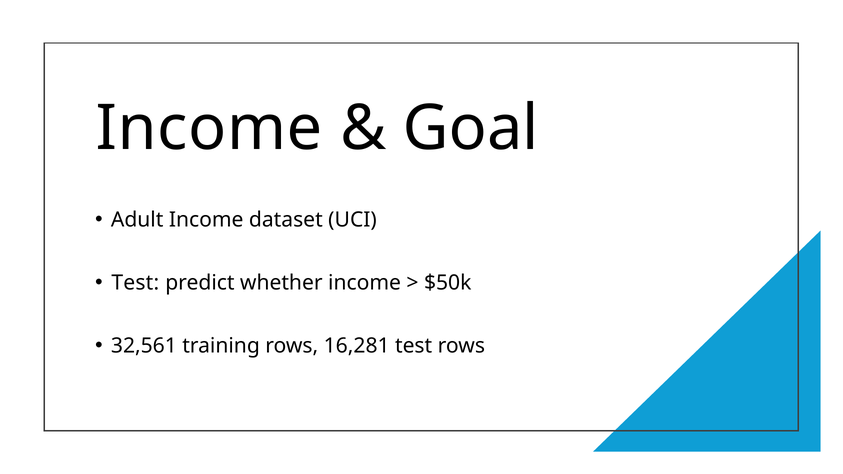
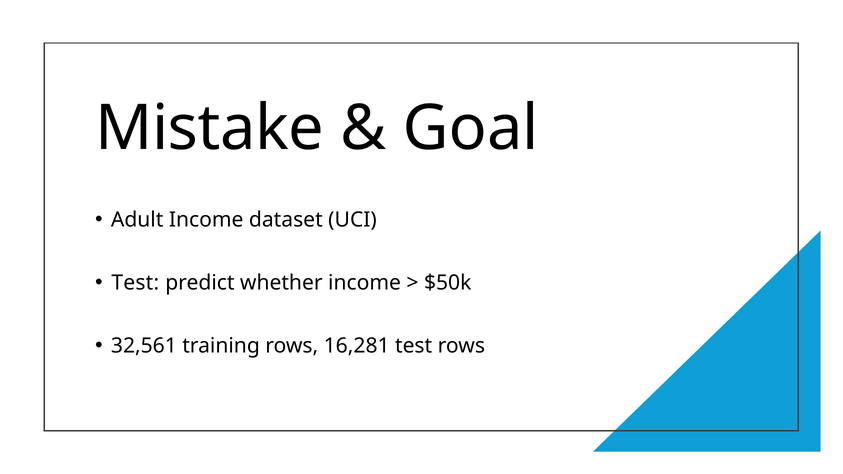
Income at (209, 128): Income -> Mistake
